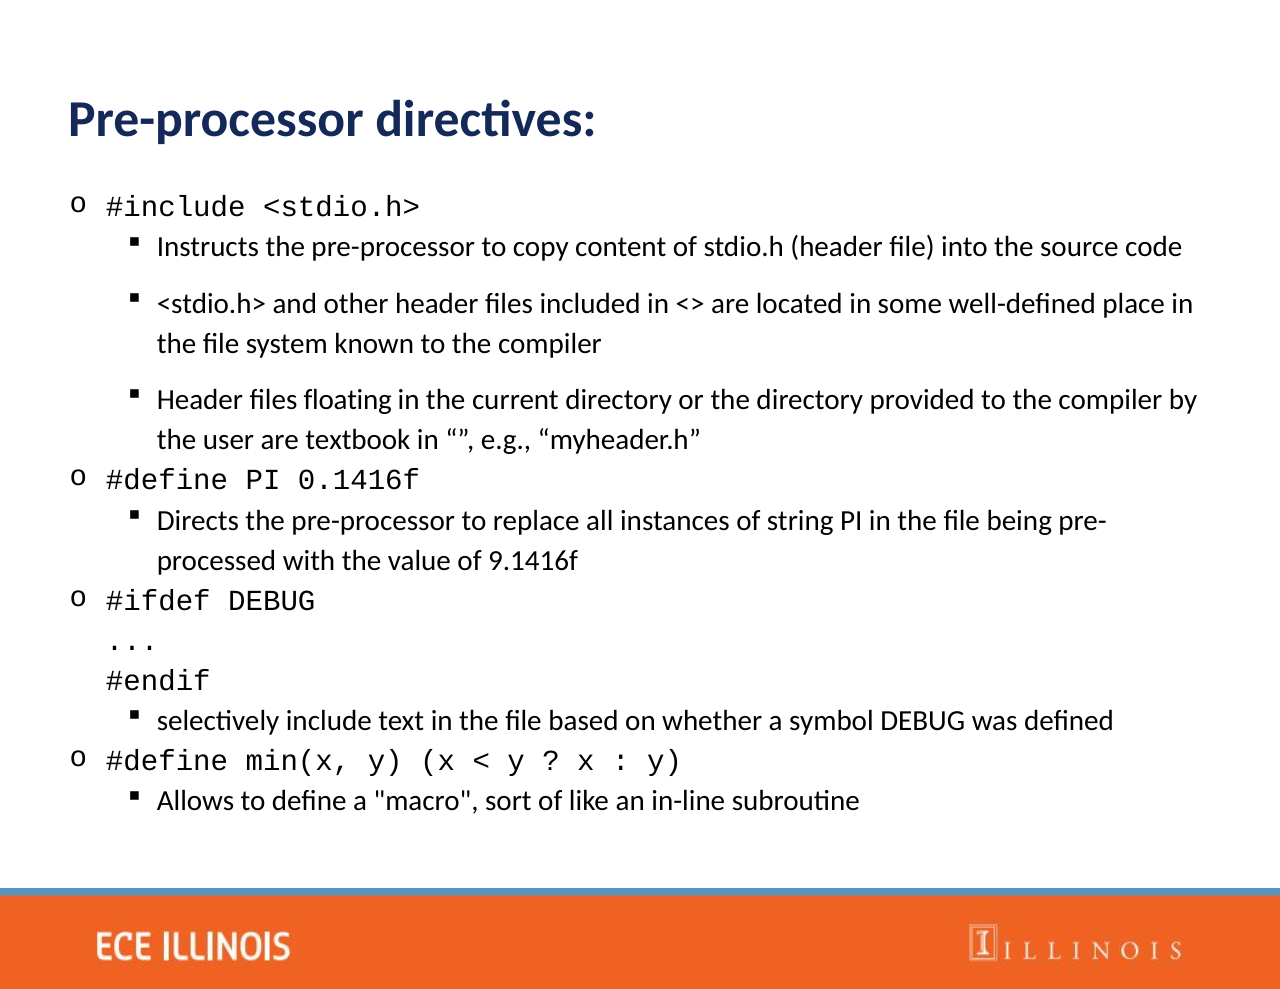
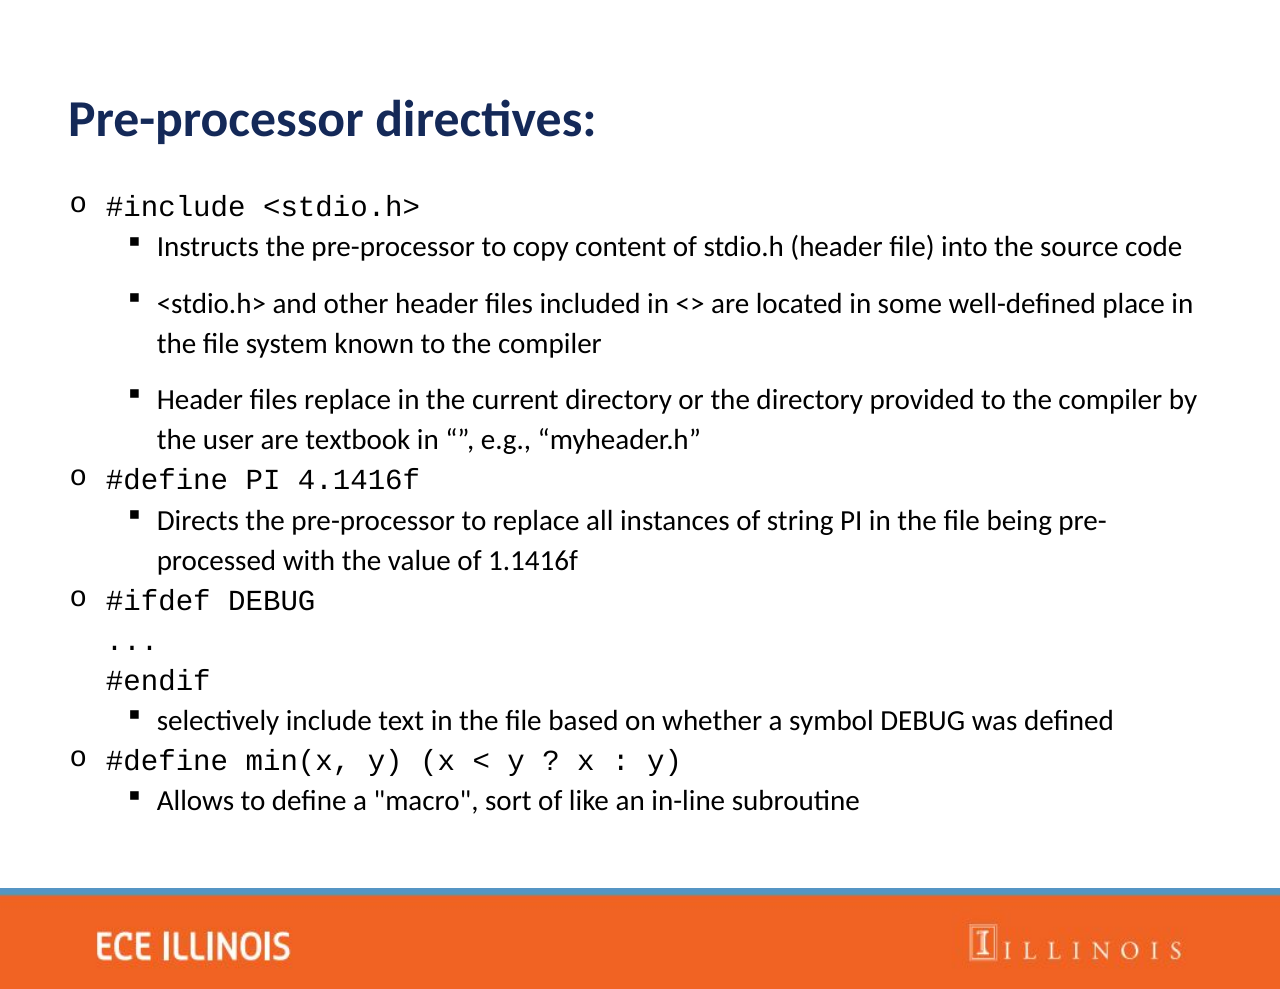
files floating: floating -> replace
0.1416f: 0.1416f -> 4.1416f
9.1416f: 9.1416f -> 1.1416f
